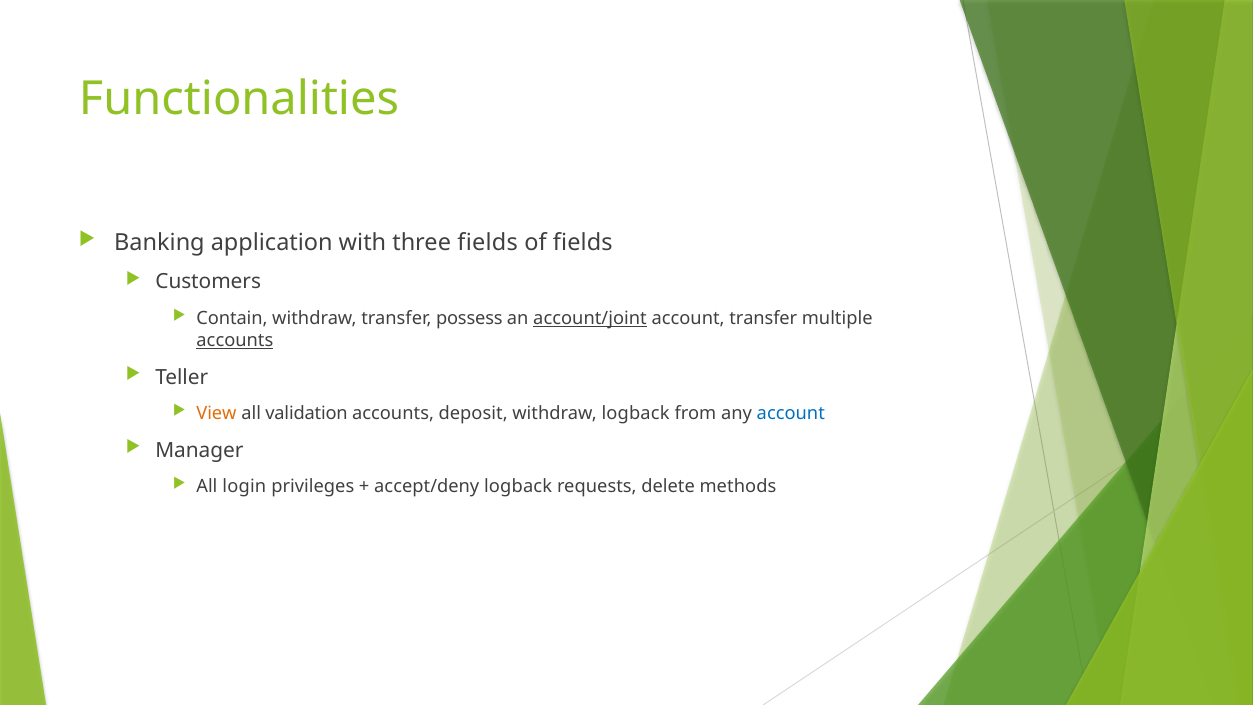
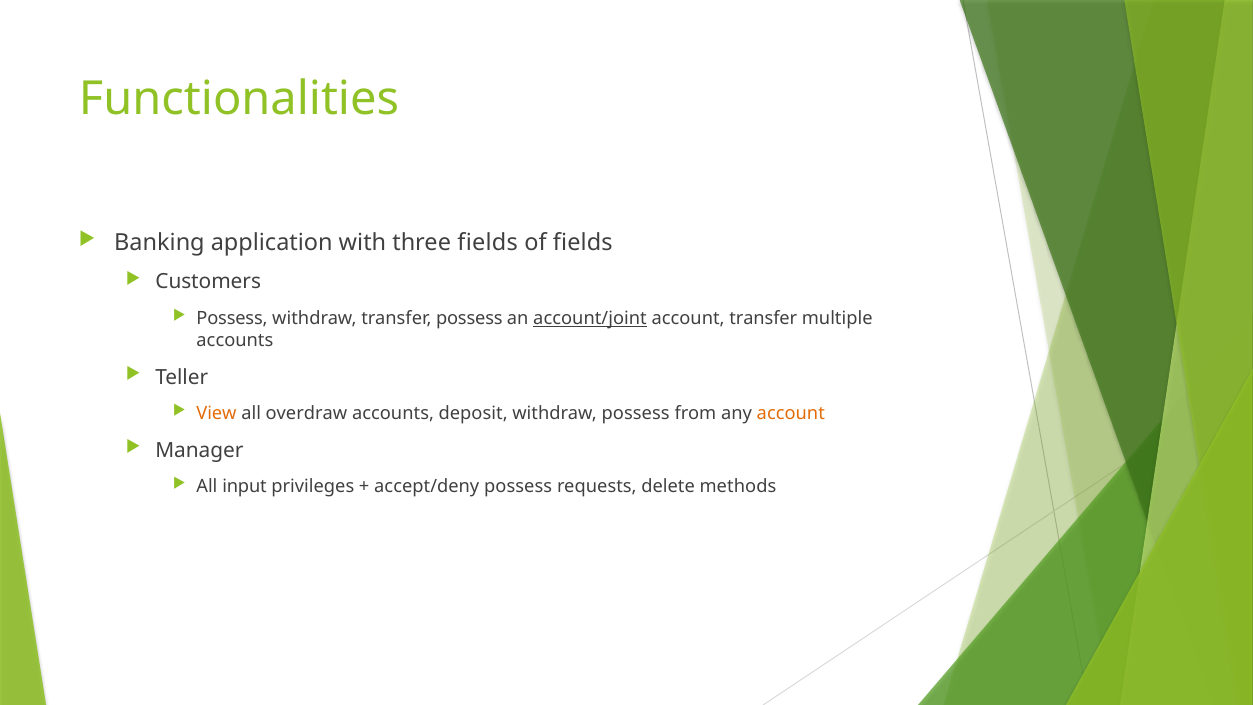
Contain at (232, 318): Contain -> Possess
accounts at (235, 340) underline: present -> none
validation: validation -> overdraw
withdraw logback: logback -> possess
account at (791, 413) colour: blue -> orange
login: login -> input
accept/deny logback: logback -> possess
